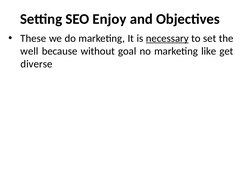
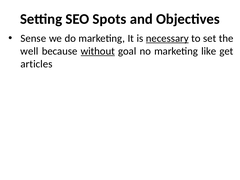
Enjoy: Enjoy -> Spots
These: These -> Sense
without underline: none -> present
diverse: diverse -> articles
